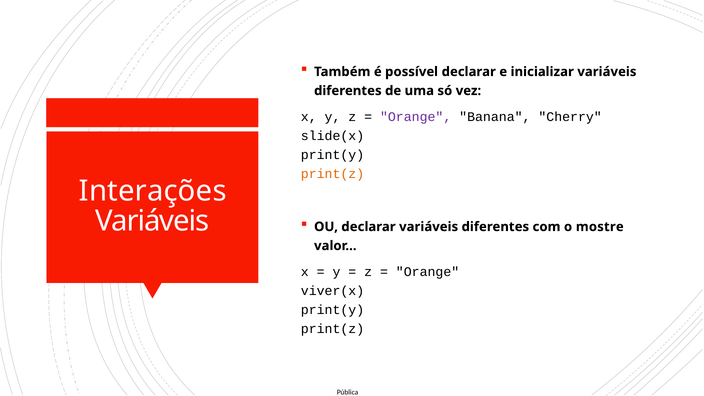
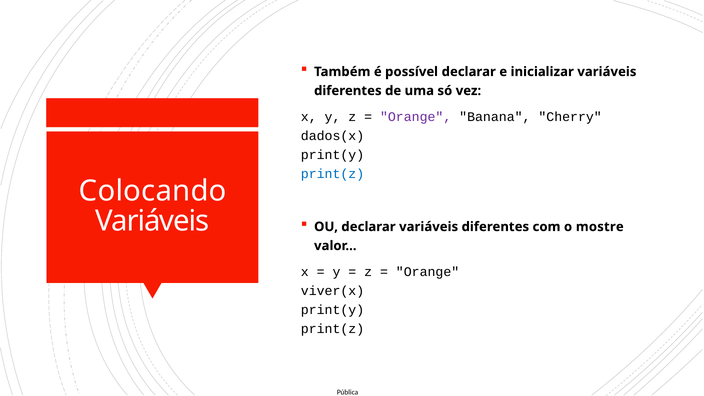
slide(x: slide(x -> dados(x
print(z at (333, 174) colour: orange -> blue
Interações: Interações -> Colocando
